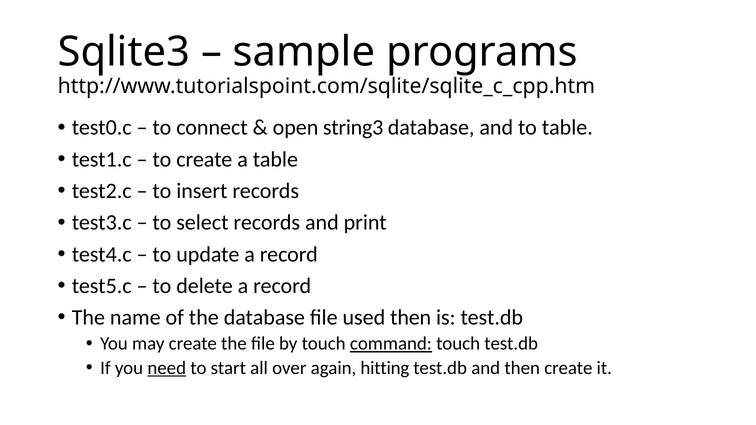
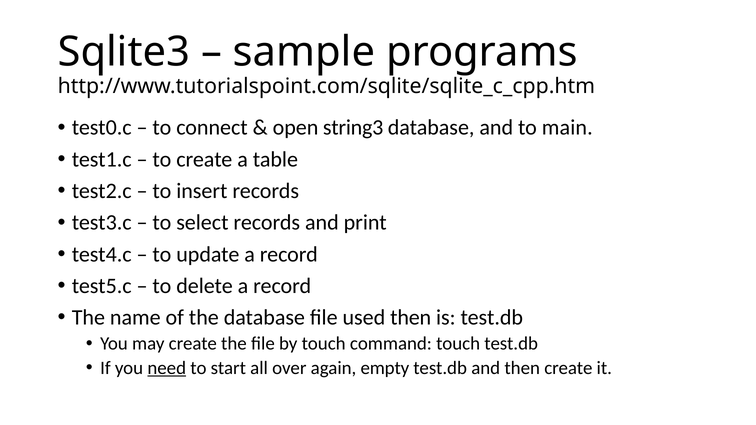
to table: table -> main
command underline: present -> none
hitting: hitting -> empty
